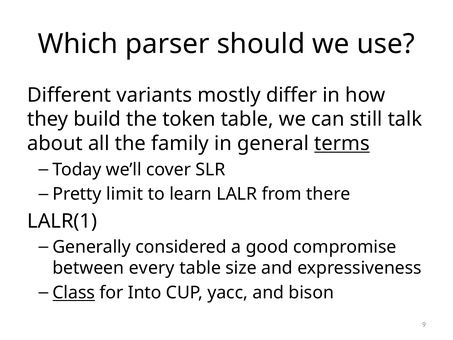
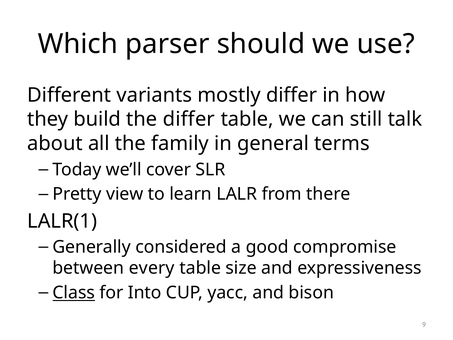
the token: token -> differ
terms underline: present -> none
limit: limit -> view
